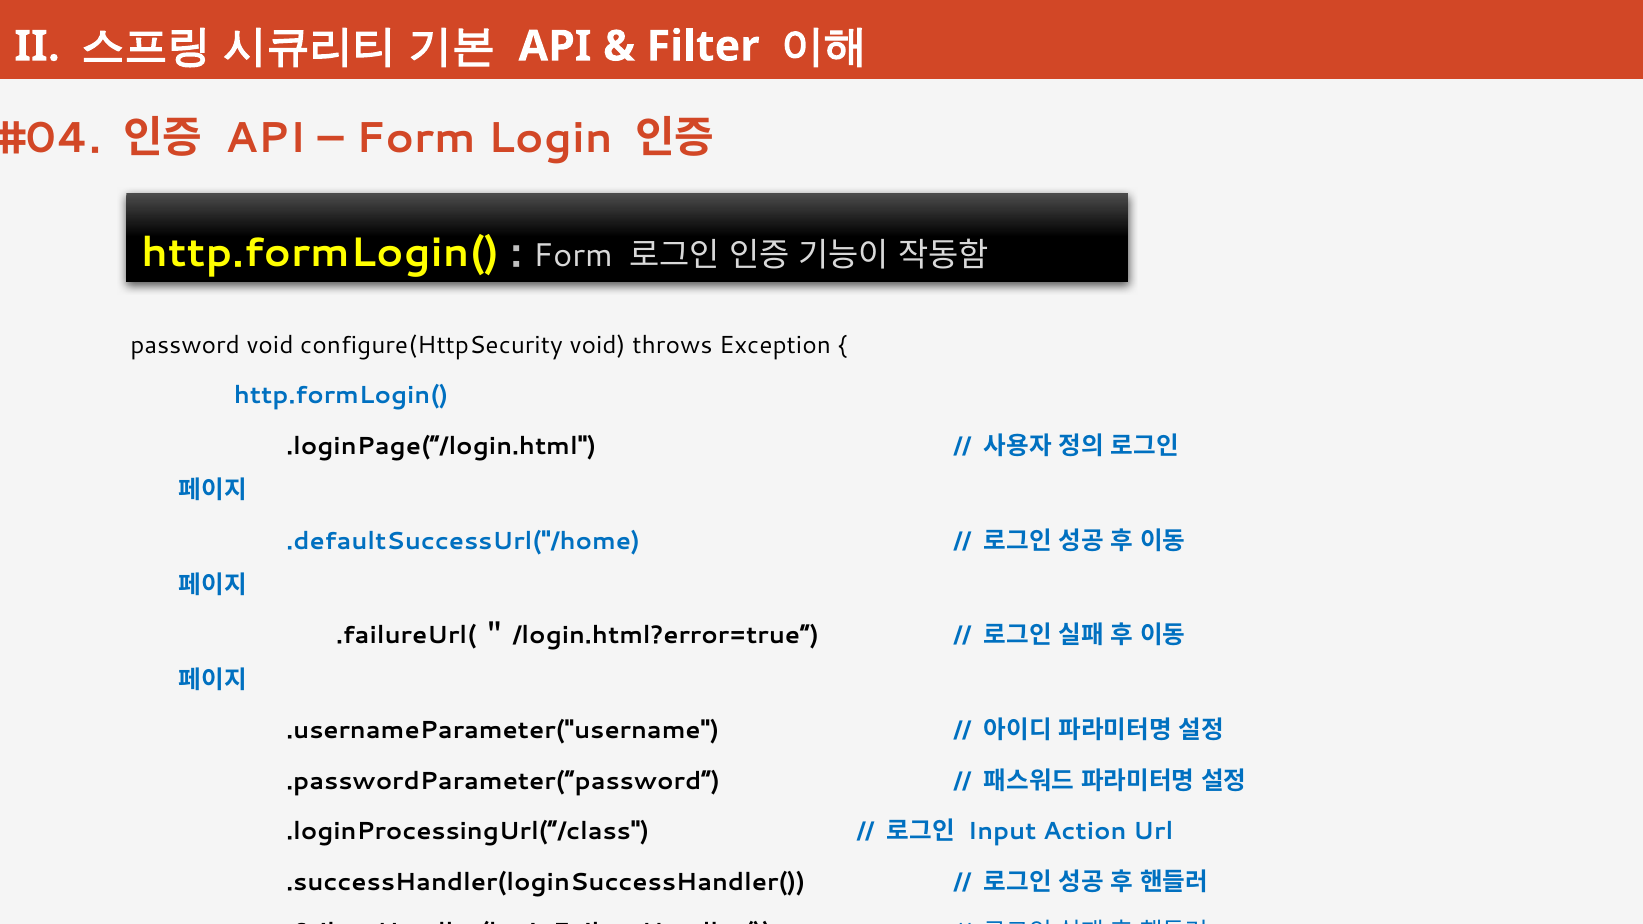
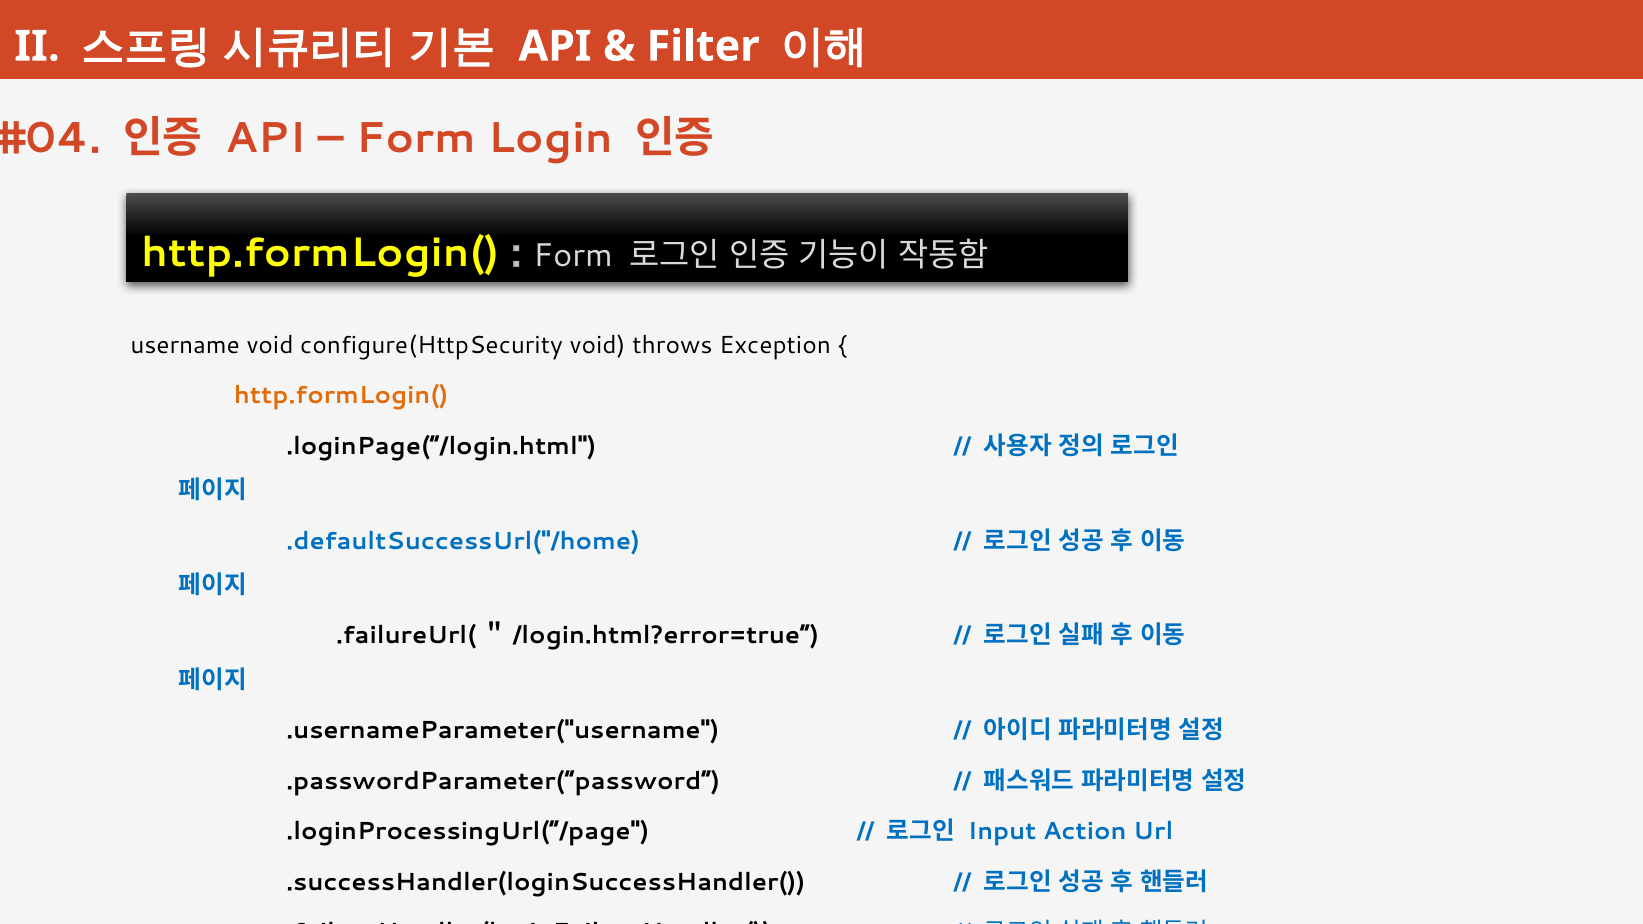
password: password -> username
http.formLogin( at (341, 396) colour: blue -> orange
.loginProcessingUrl(“/class: .loginProcessingUrl(“/class -> .loginProcessingUrl(“/page
